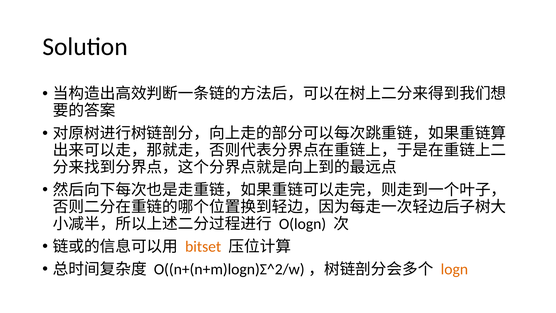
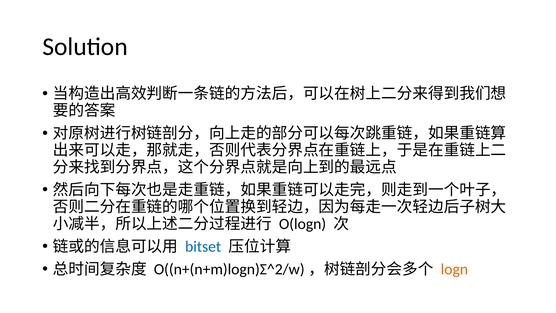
bitset colour: orange -> blue
